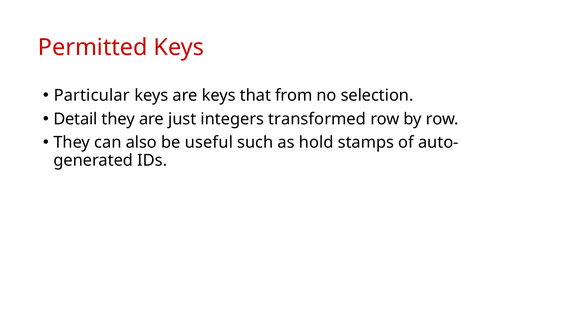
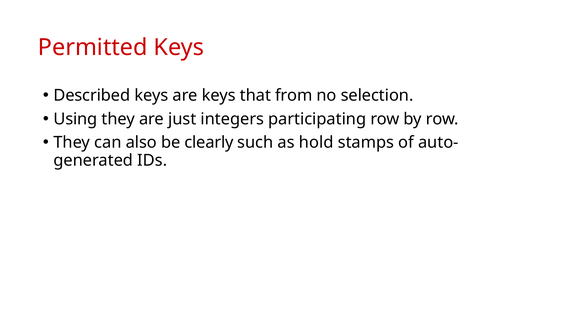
Particular: Particular -> Described
Detail: Detail -> Using
transformed: transformed -> participating
useful: useful -> clearly
